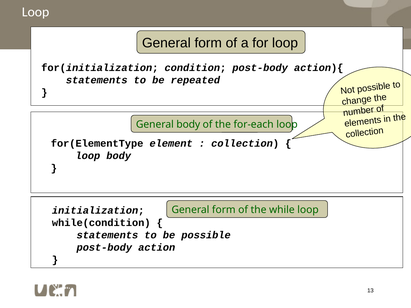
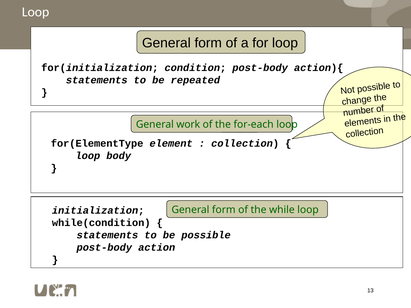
General body: body -> work
